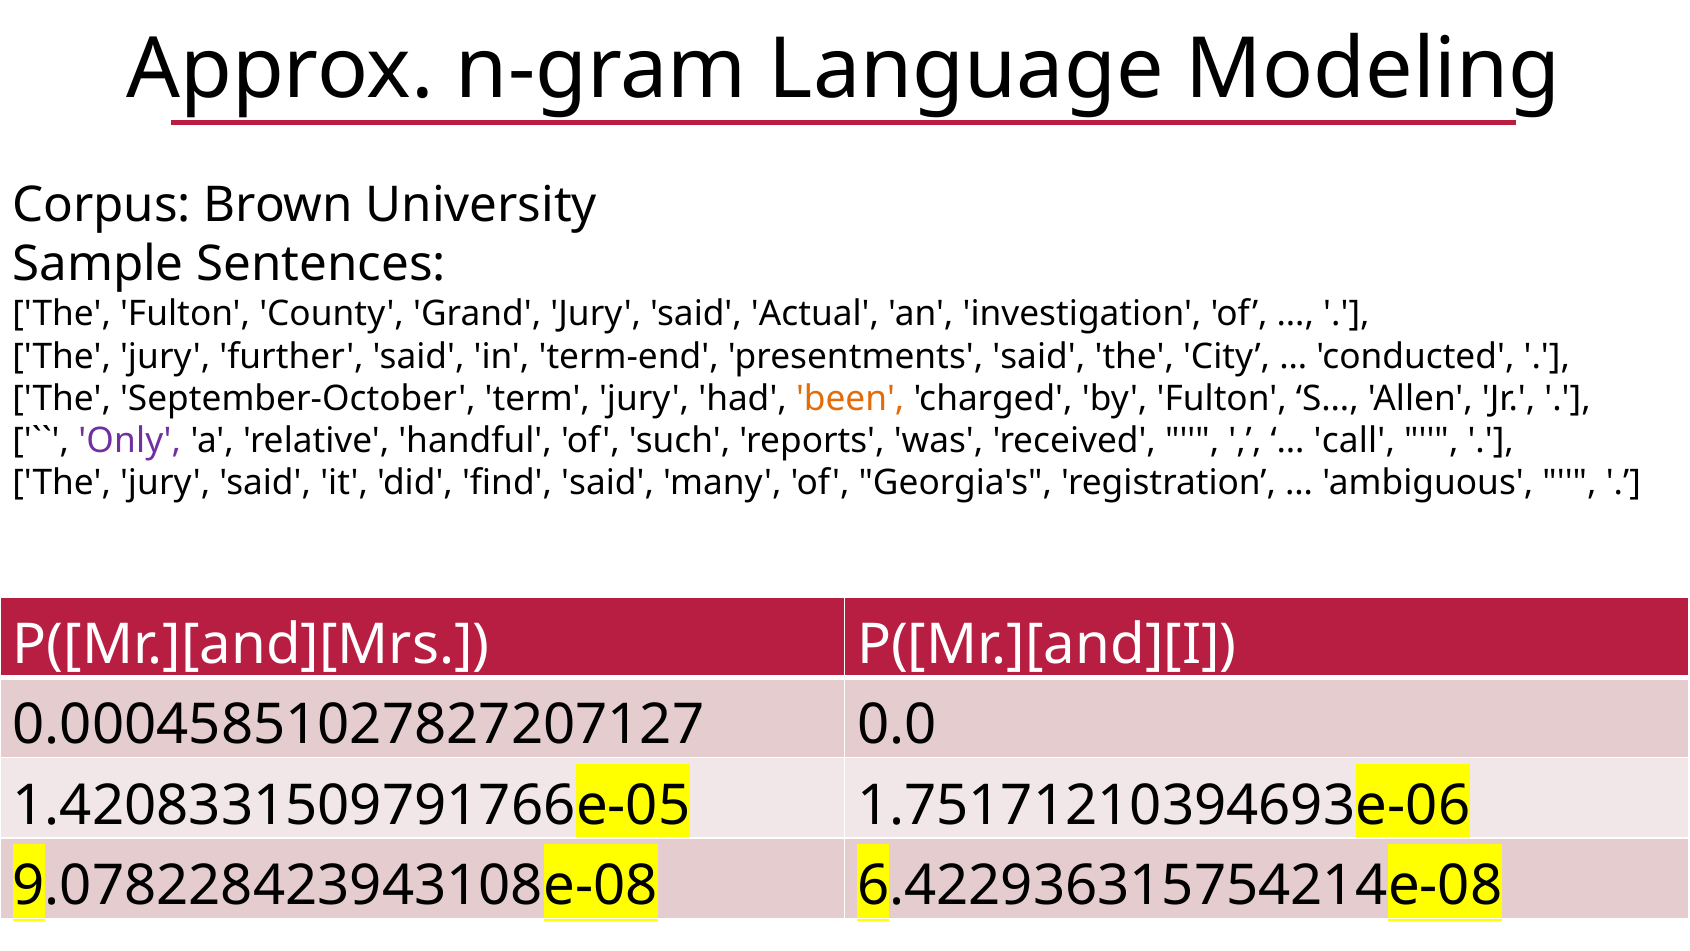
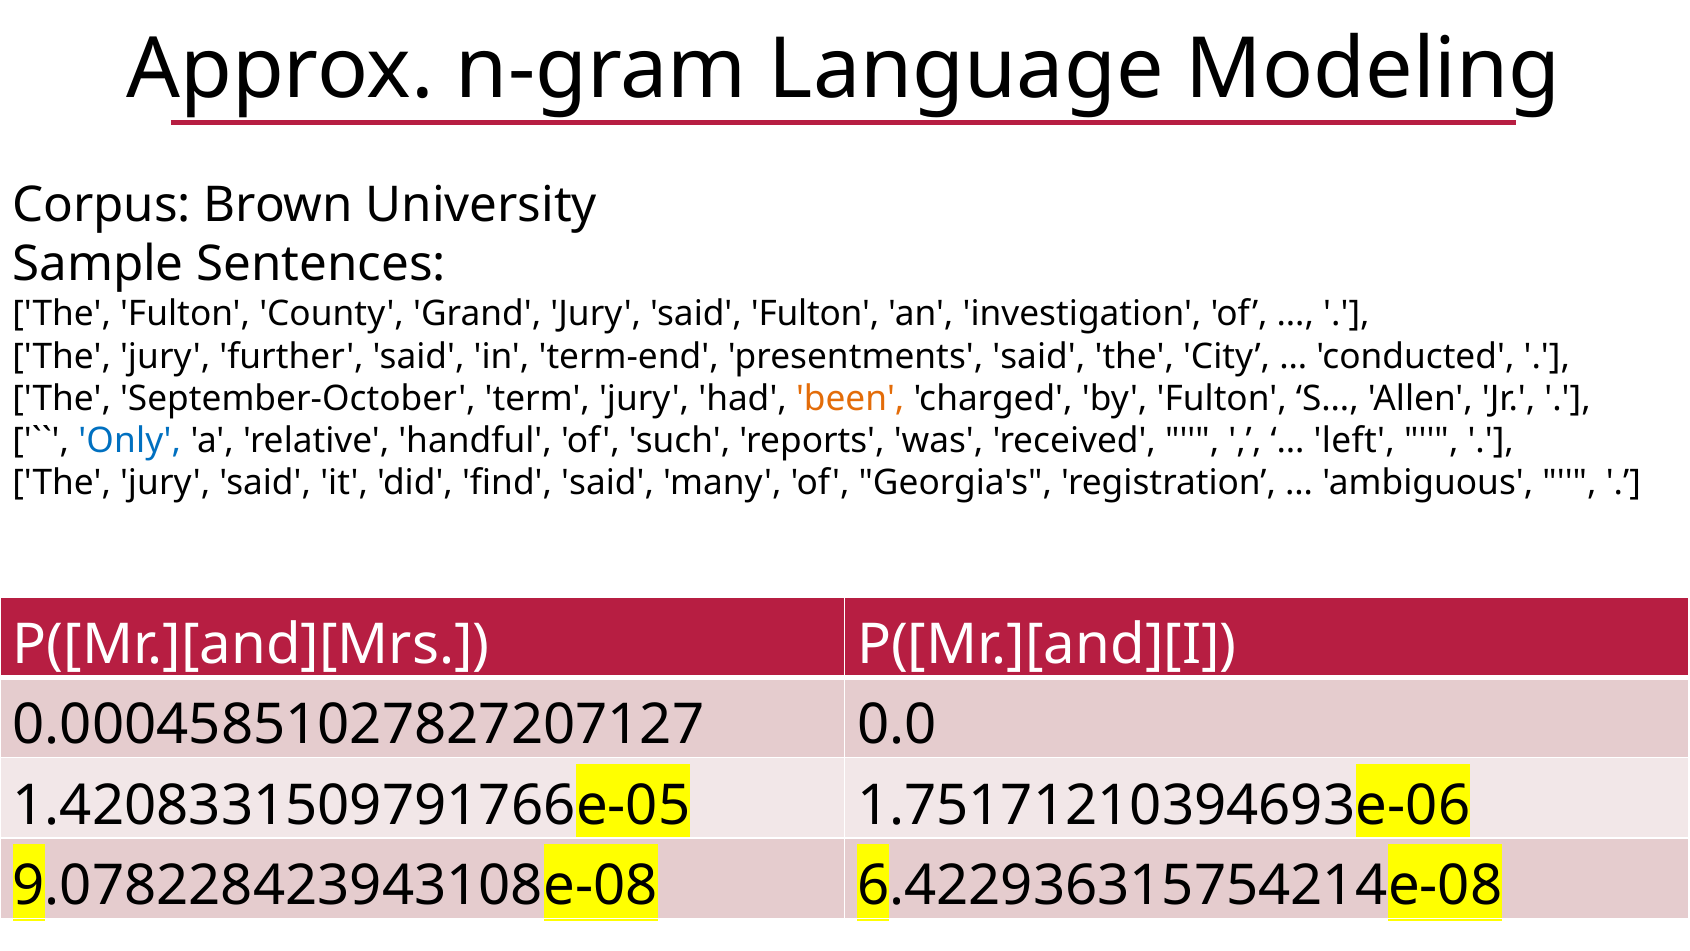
said Actual: Actual -> Fulton
Only colour: purple -> blue
call: call -> left
